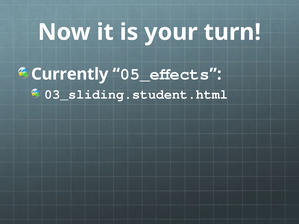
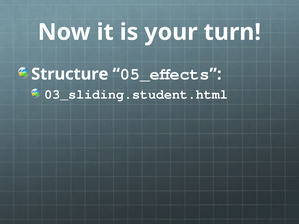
Currently: Currently -> Structure
